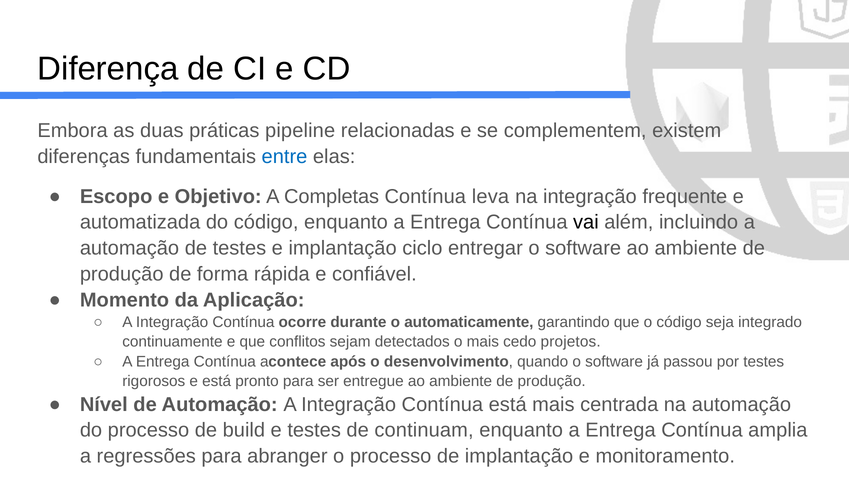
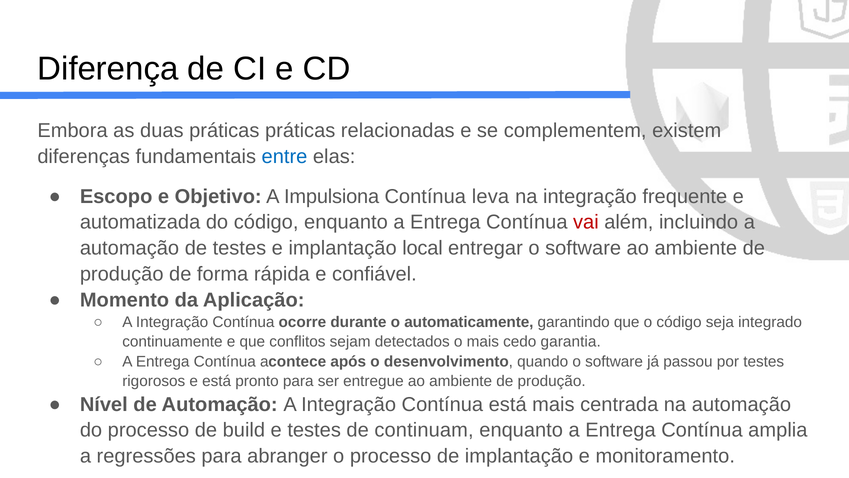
práticas pipeline: pipeline -> práticas
Completas: Completas -> Impulsiona
vai colour: black -> red
ciclo: ciclo -> local
projetos: projetos -> garantia
